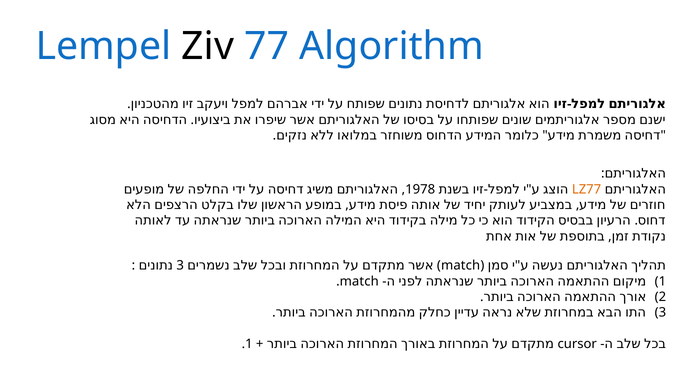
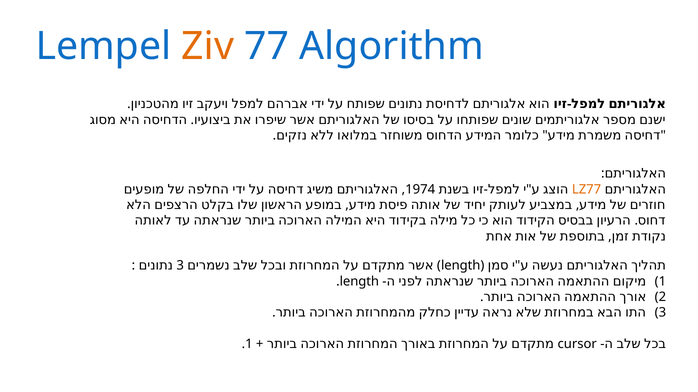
Ziv colour: black -> orange
1978: 1978 -> 1974
match at (461, 266): match -> length
match at (359, 282): match -> length
